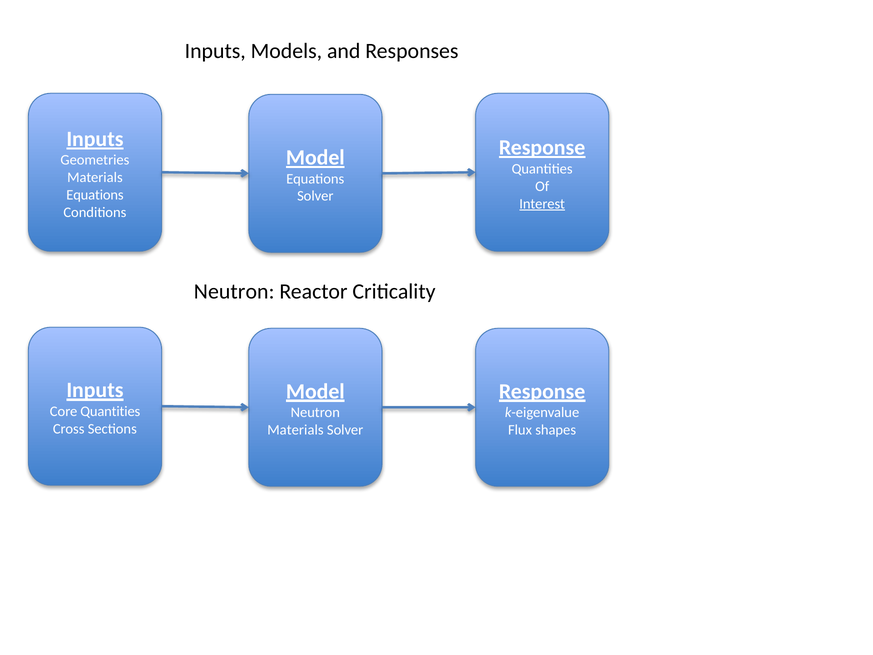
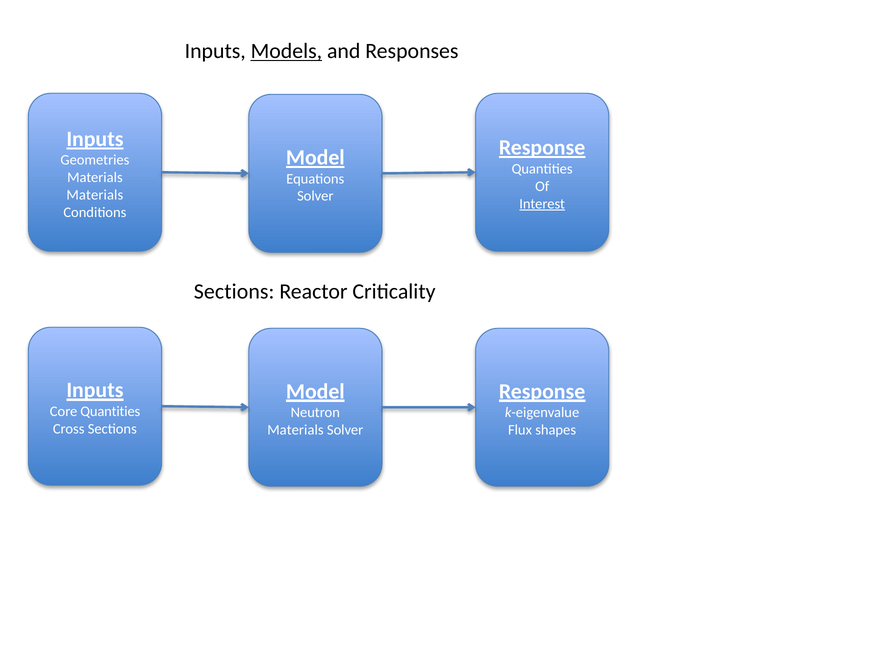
Models underline: none -> present
Equations at (95, 195): Equations -> Materials
Neutron at (234, 292): Neutron -> Sections
